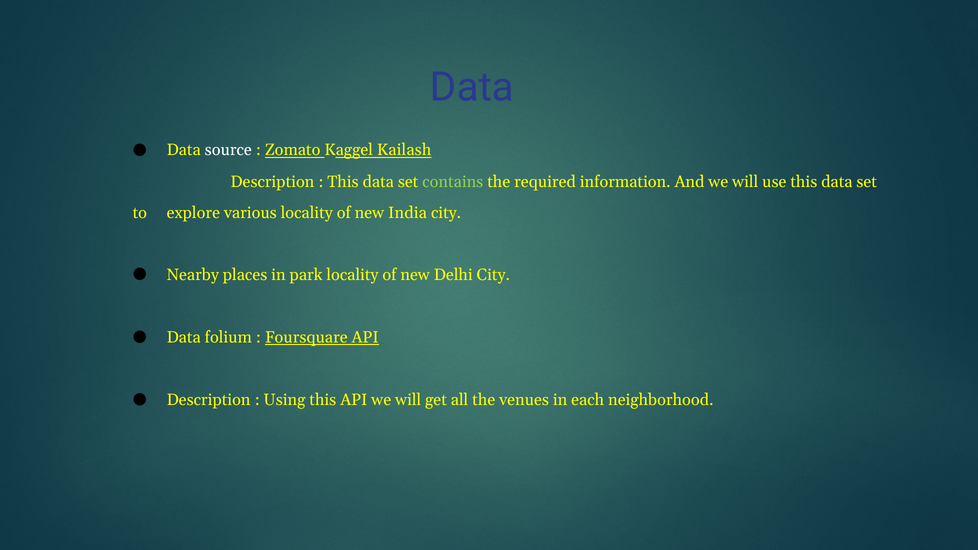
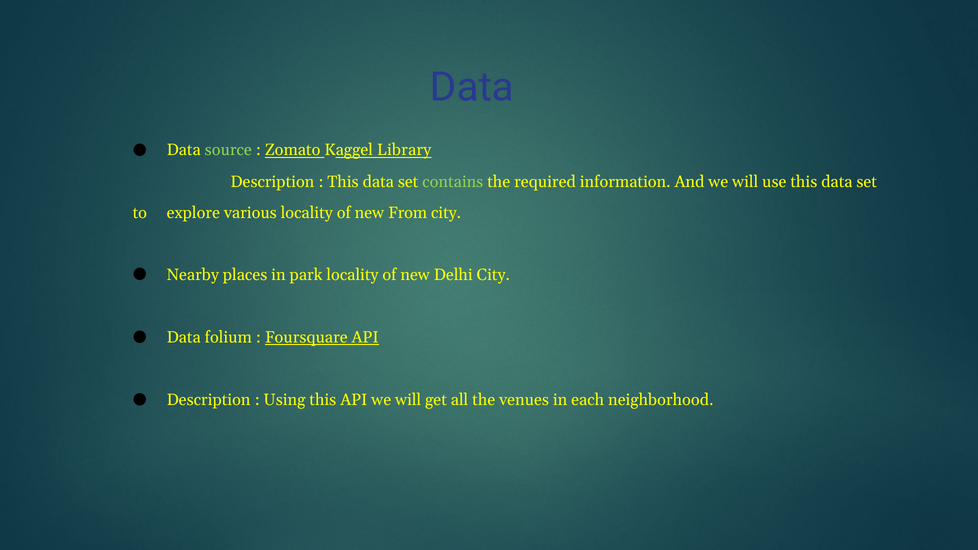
source colour: white -> light green
Kailash: Kailash -> Library
India: India -> From
